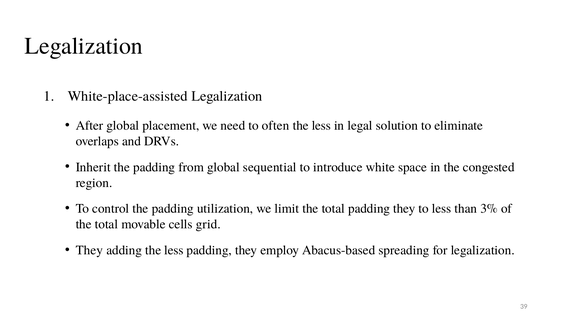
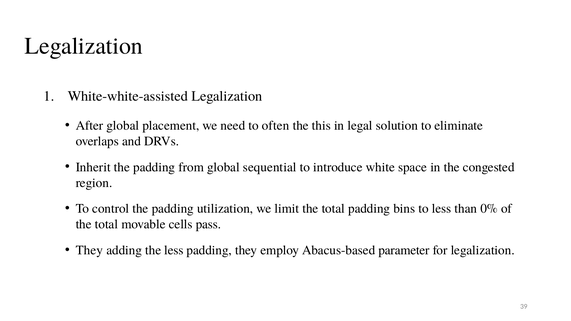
White-place-assisted: White-place-assisted -> White-white-assisted
less at (321, 126): less -> this
total padding they: they -> bins
3%: 3% -> 0%
grid: grid -> pass
spreading: spreading -> parameter
